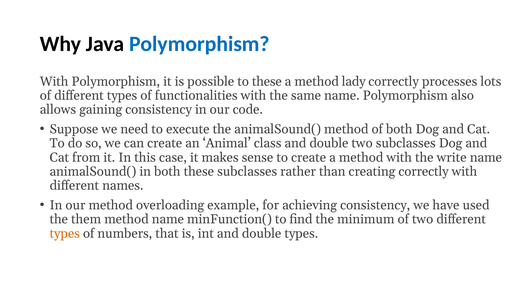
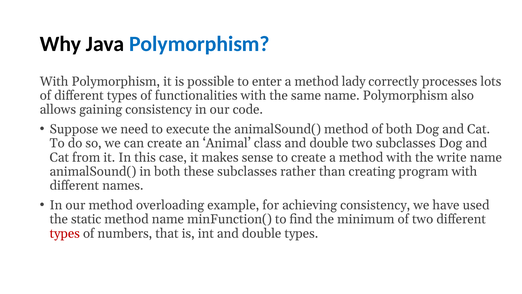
to these: these -> enter
creating correctly: correctly -> program
them: them -> static
types at (65, 233) colour: orange -> red
